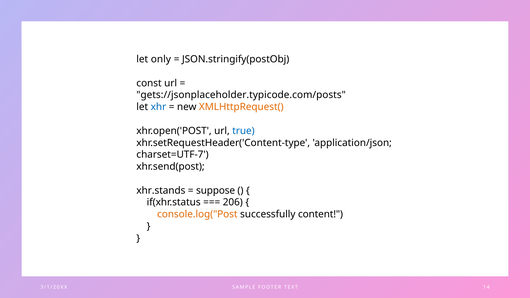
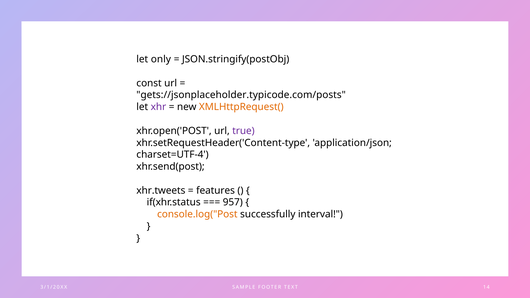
xhr colour: blue -> purple
true colour: blue -> purple
charset=UTF-7: charset=UTF-7 -> charset=UTF-4
xhr.stands: xhr.stands -> xhr.tweets
suppose: suppose -> features
206: 206 -> 957
content: content -> interval
